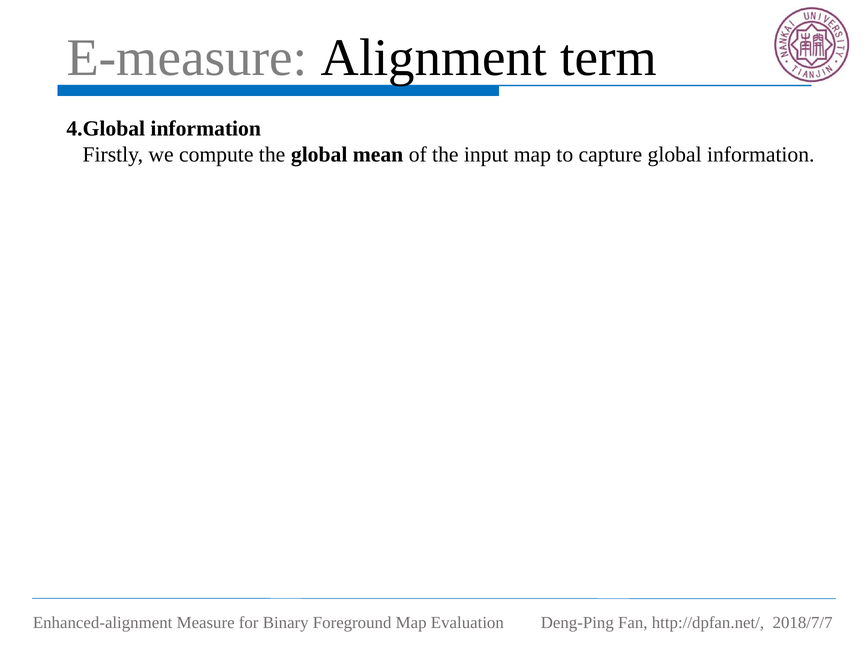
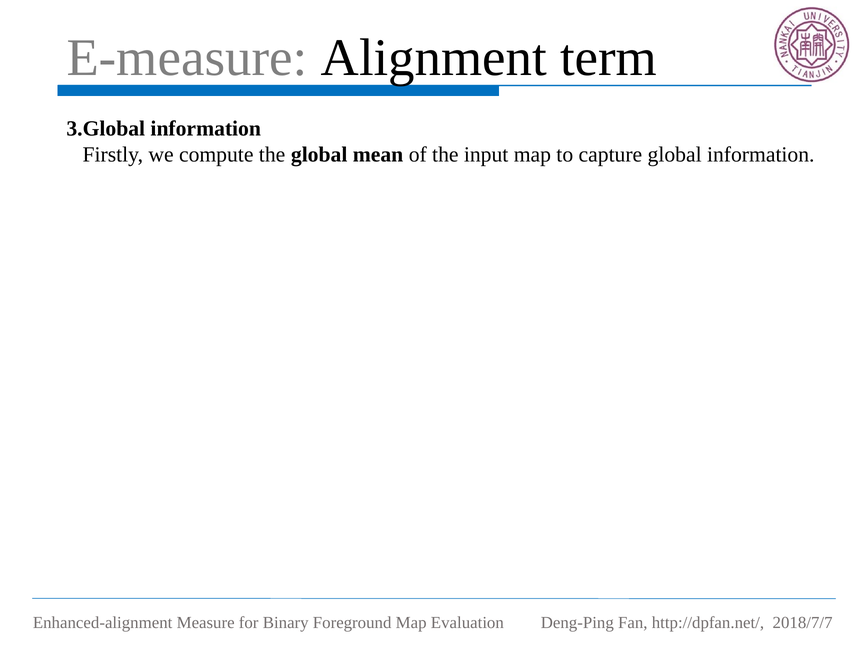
4.Global: 4.Global -> 3.Global
